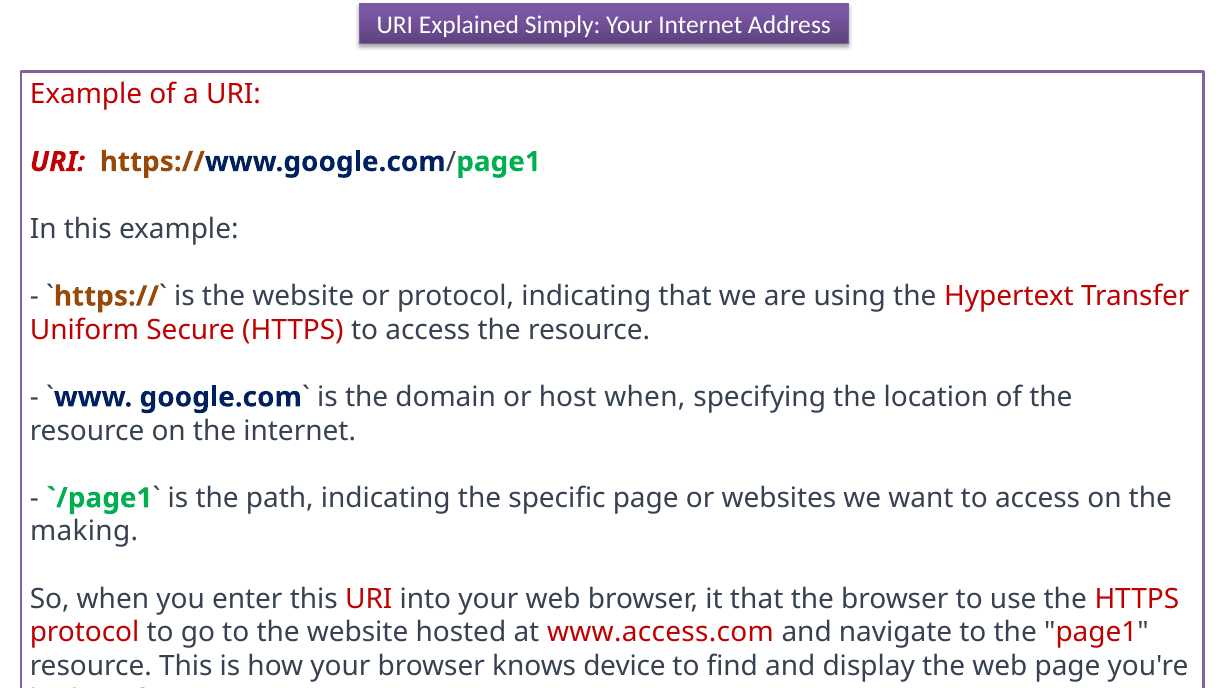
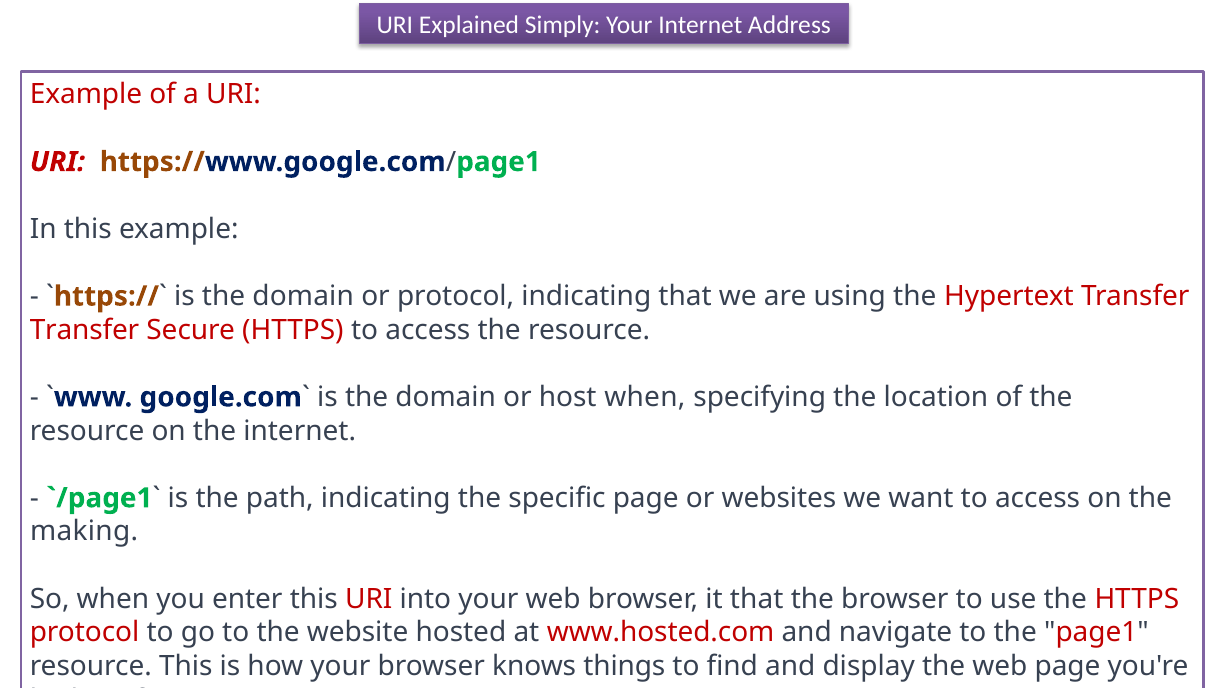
website at (303, 296): website -> domain
Uniform at (84, 330): Uniform -> Transfer
www.access.com: www.access.com -> www.hosted.com
device: device -> things
